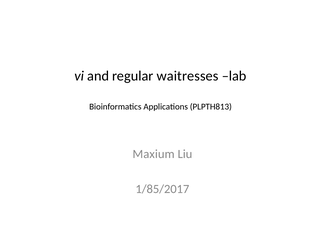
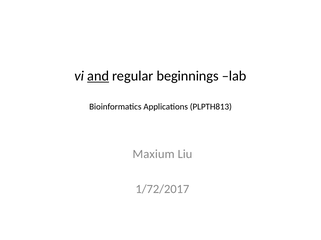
and underline: none -> present
waitresses: waitresses -> beginnings
1/85/2017: 1/85/2017 -> 1/72/2017
